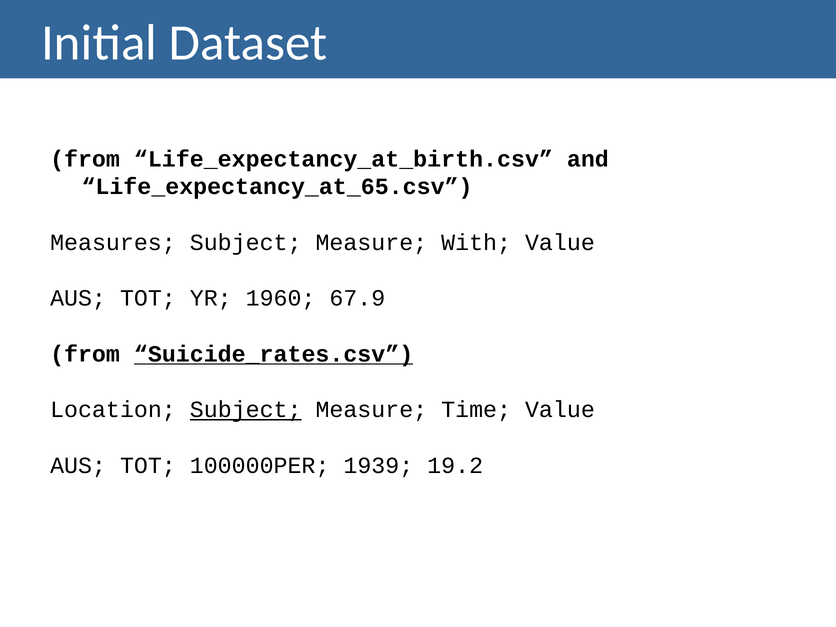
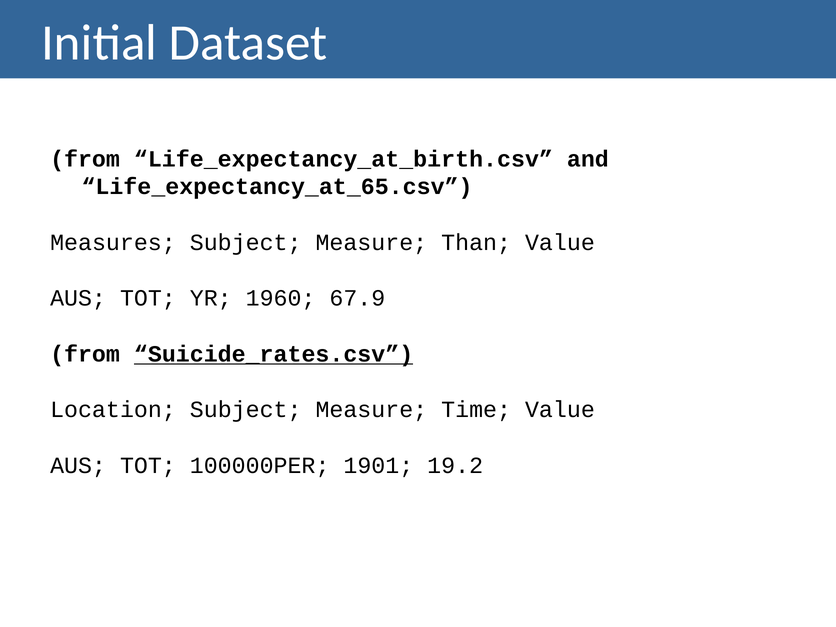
With: With -> Than
Subject at (246, 410) underline: present -> none
1939: 1939 -> 1901
